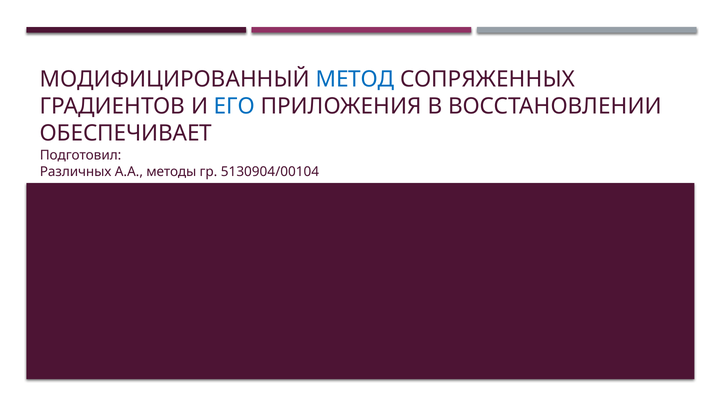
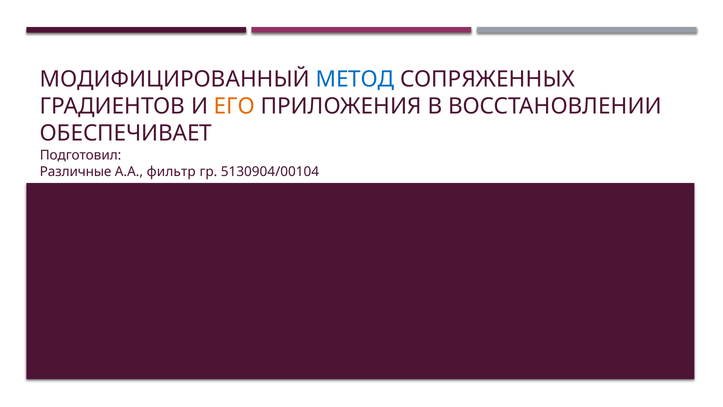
ЕГО colour: blue -> orange
Различных: Различных -> Различные
методы: методы -> фильтр
